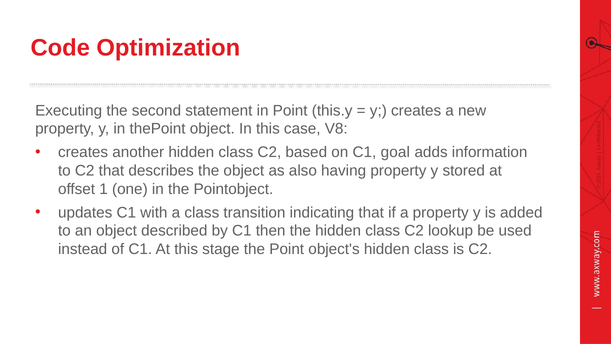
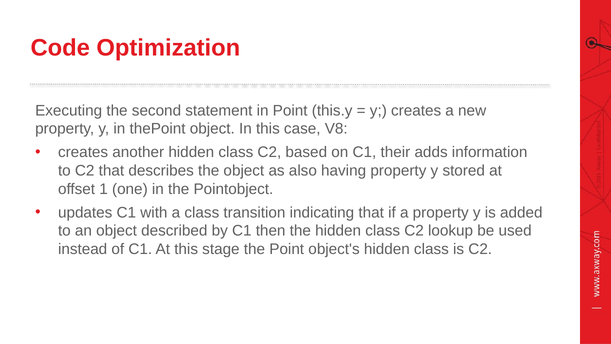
goal: goal -> their
